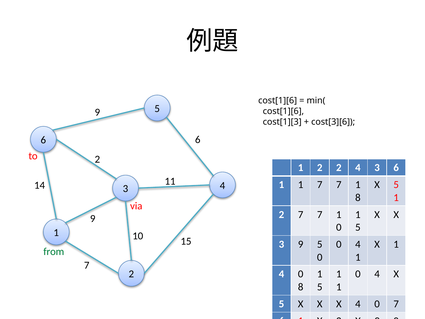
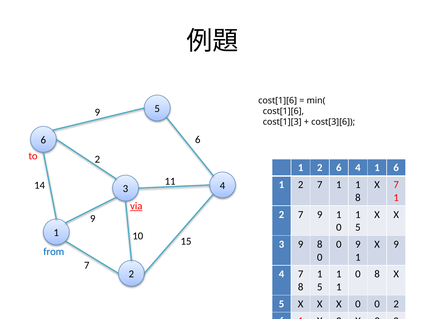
1 2 2: 2 -> 6
3 at (377, 168): 3 -> 1
1 at (301, 185): 1 -> 2
7 at (339, 185): 7 -> 1
5 at (396, 185): 5 -> 7
via underline: none -> present
2 7 7: 7 -> 9
9 5: 5 -> 8
4 at (358, 244): 4 -> 9
1 at (396, 244): 1 -> 9
from colour: green -> blue
0 at (301, 274): 0 -> 7
4 at (377, 274): 4 -> 8
X 4: 4 -> 0
0 7: 7 -> 2
